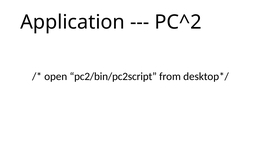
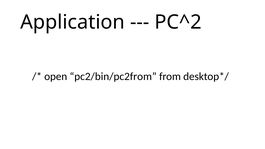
pc2/bin/pc2script: pc2/bin/pc2script -> pc2/bin/pc2from
